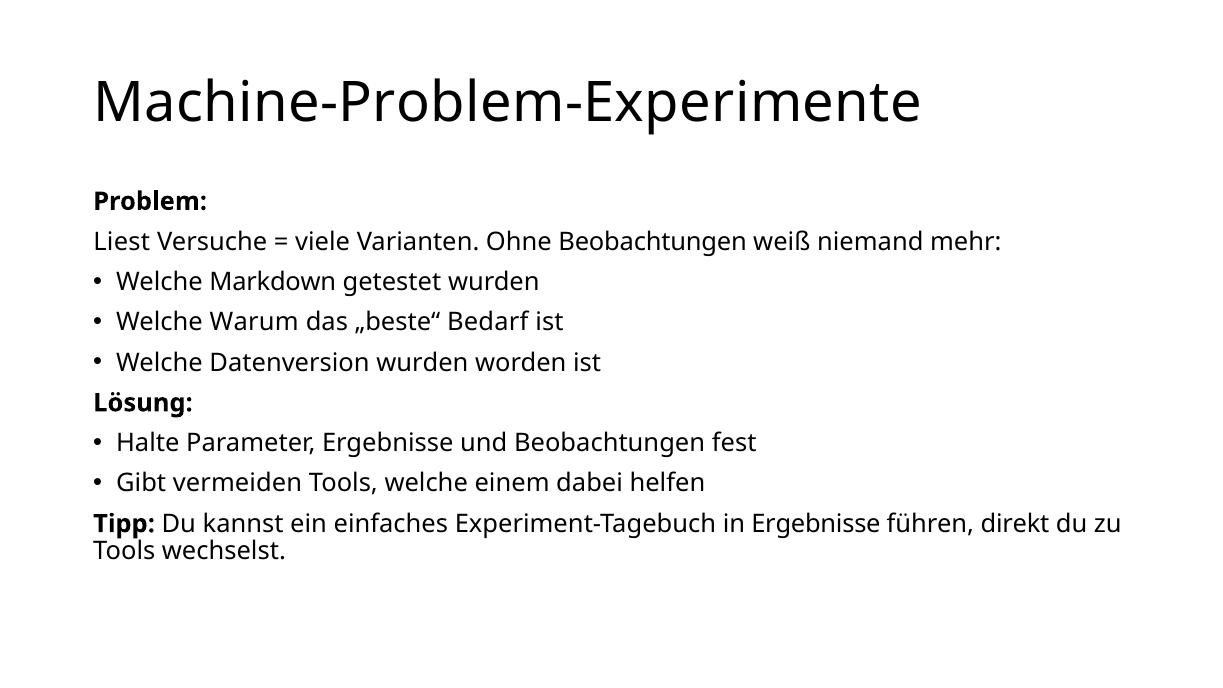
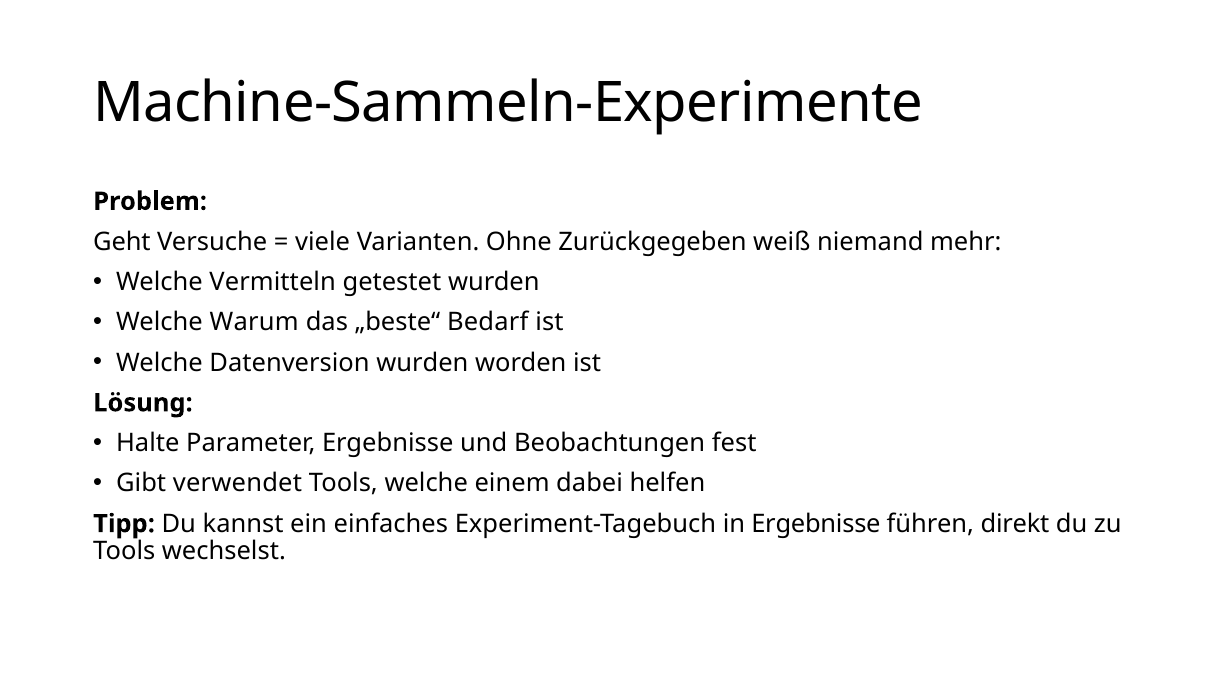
Machine-Problem-Experimente: Machine-Problem-Experimente -> Machine-Sammeln-Experimente
Liest: Liest -> Geht
Ohne Beobachtungen: Beobachtungen -> Zurückgegeben
Markdown: Markdown -> Vermitteln
vermeiden: vermeiden -> verwendet
